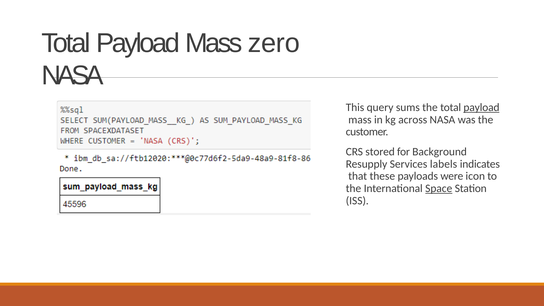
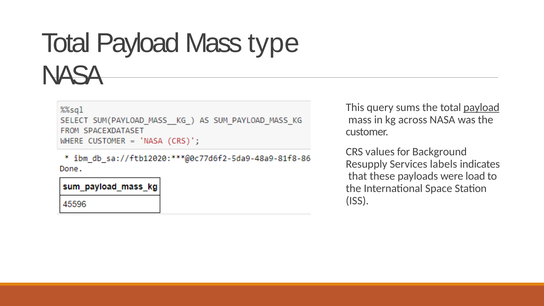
zero: zero -> type
stored: stored -> values
icon: icon -> load
Space underline: present -> none
